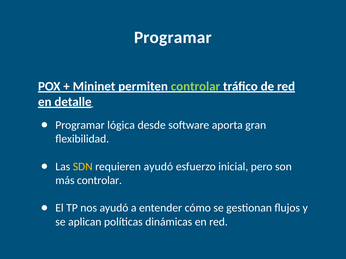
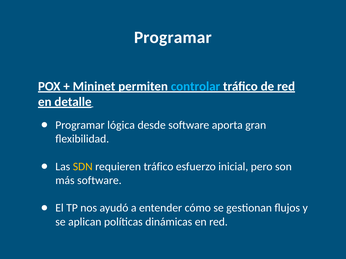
controlar at (195, 86) colour: light green -> light blue
requieren ayudó: ayudó -> tráfico
más controlar: controlar -> software
